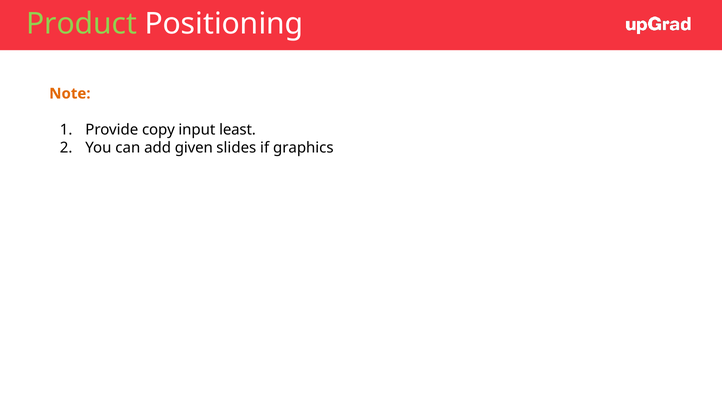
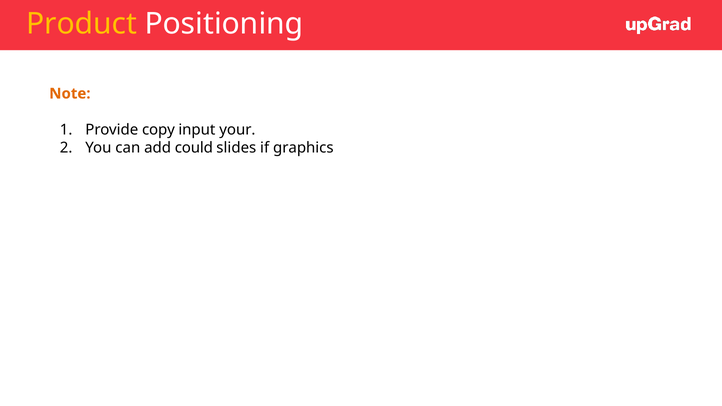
Product colour: light green -> yellow
least: least -> your
given: given -> could
